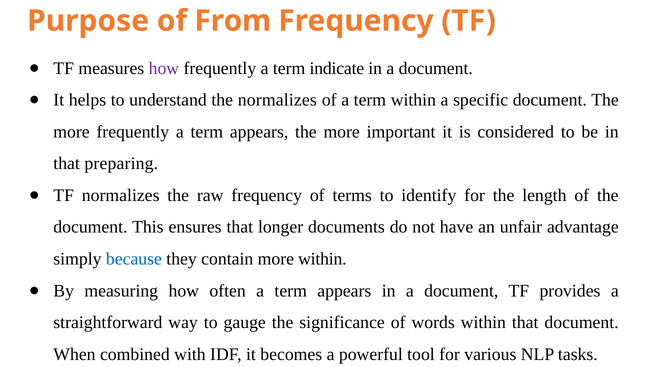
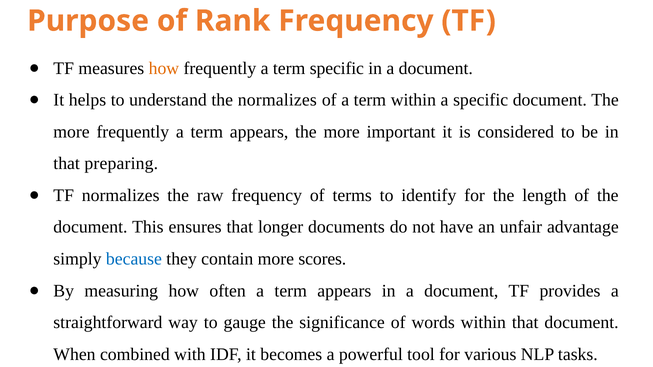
From: From -> Rank
how at (164, 68) colour: purple -> orange
term indicate: indicate -> specific
more within: within -> scores
